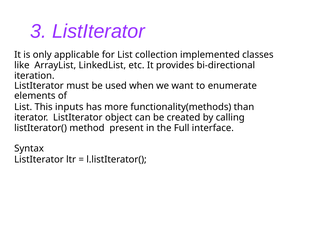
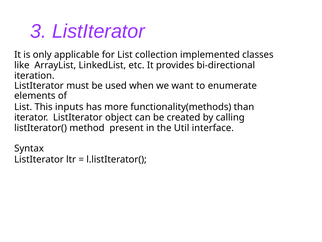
Full: Full -> Util
